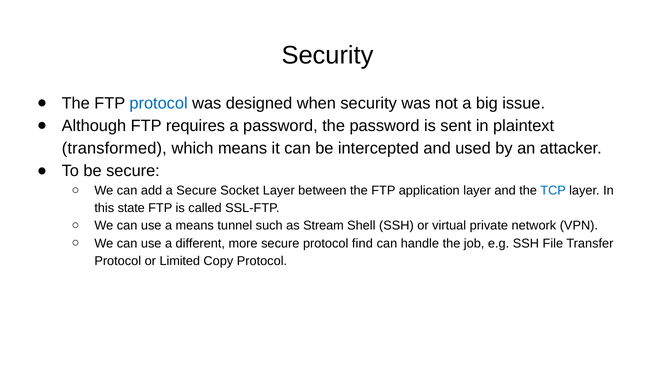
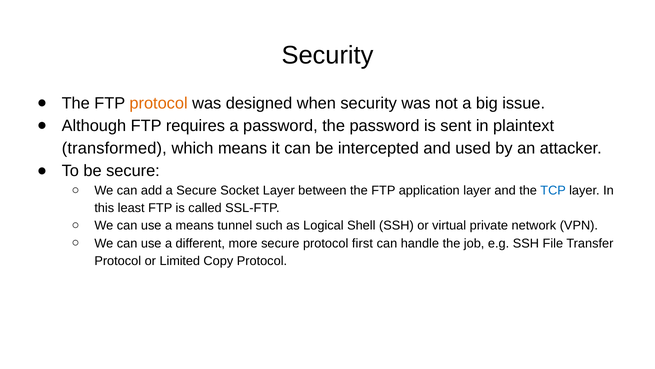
protocol at (159, 103) colour: blue -> orange
state: state -> least
Stream: Stream -> Logical
find: find -> first
